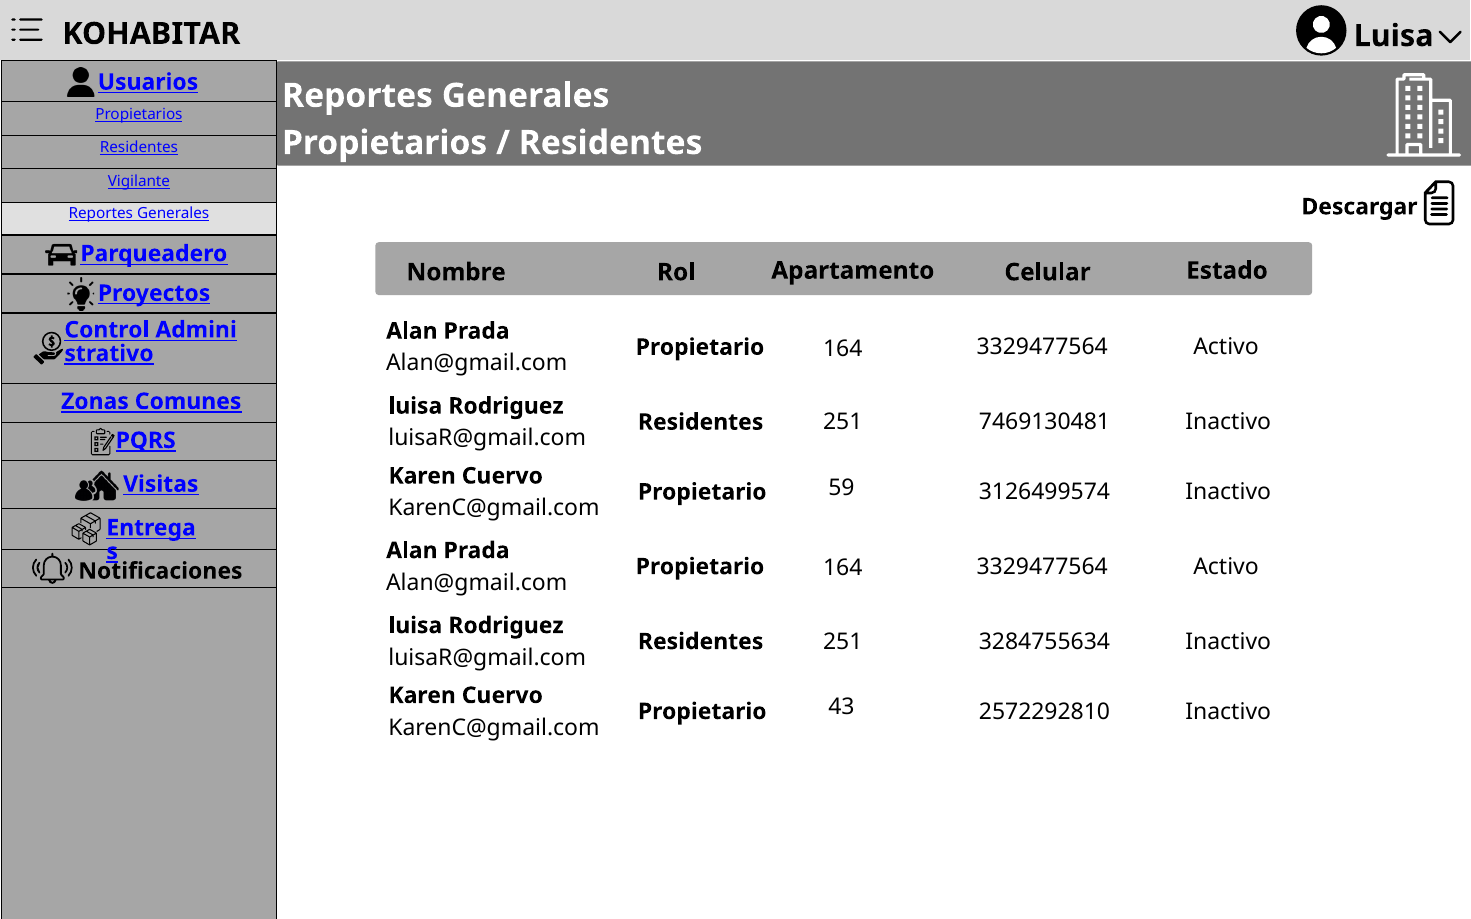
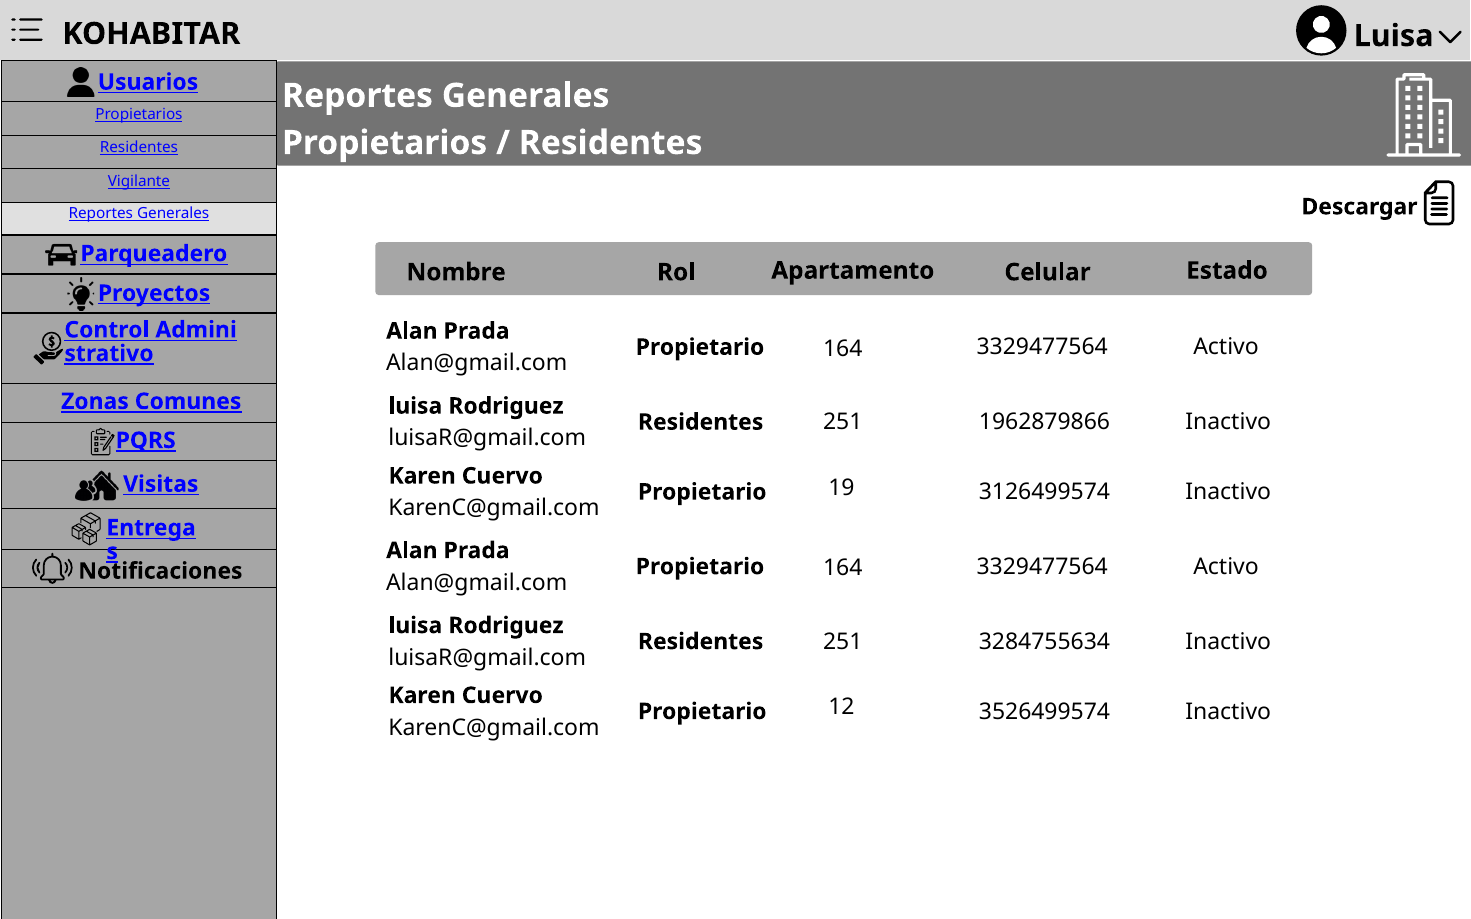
7469130481: 7469130481 -> 1962879866
59: 59 -> 19
2572292810: 2572292810 -> 3526499574
43: 43 -> 12
